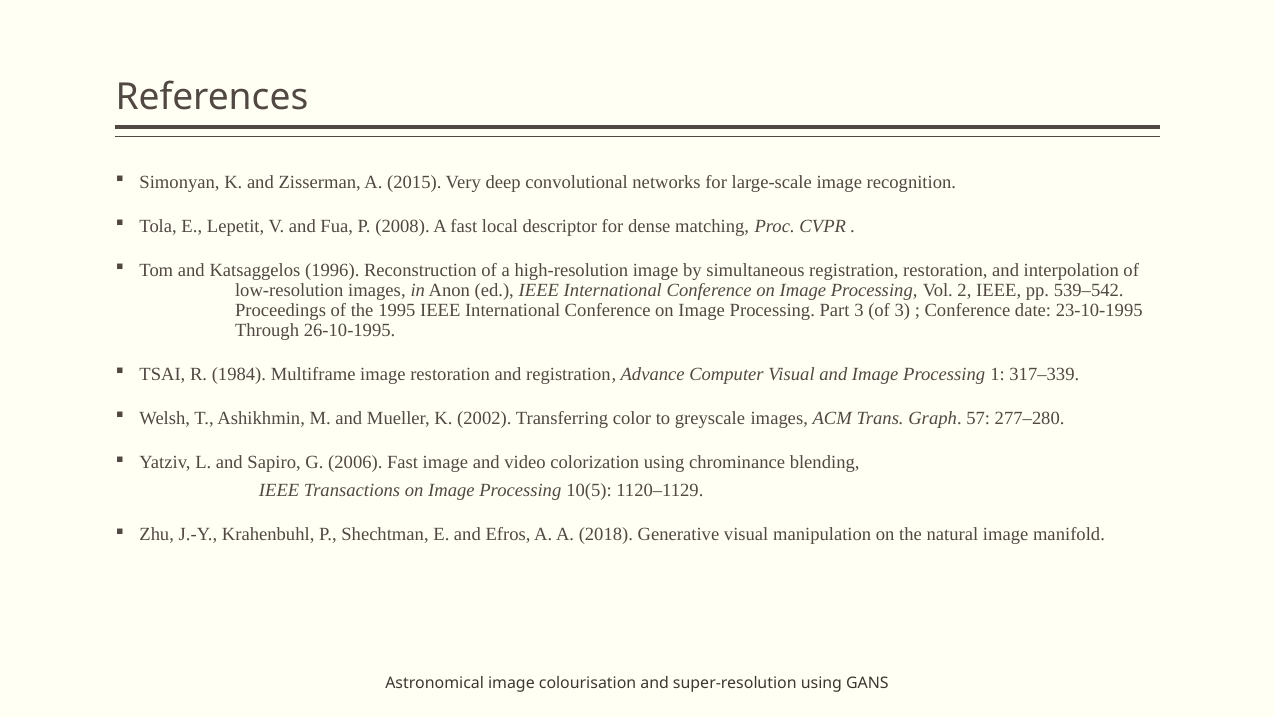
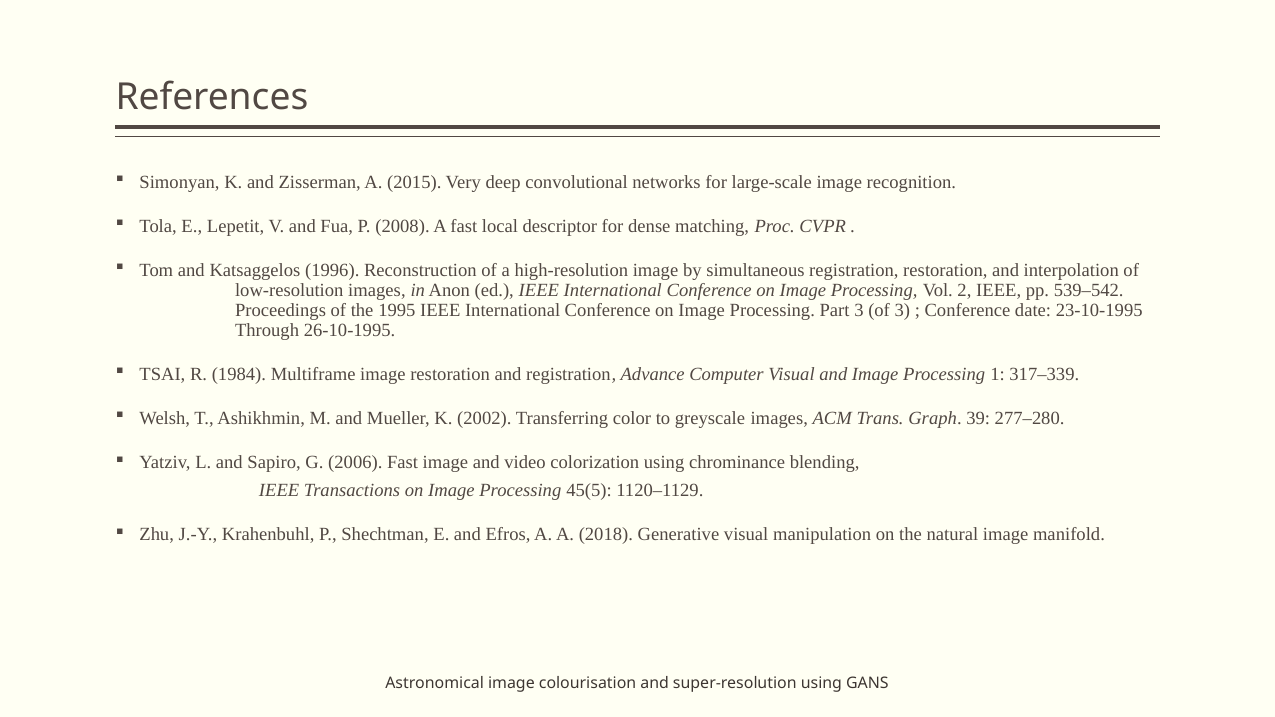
57: 57 -> 39
10(5: 10(5 -> 45(5
